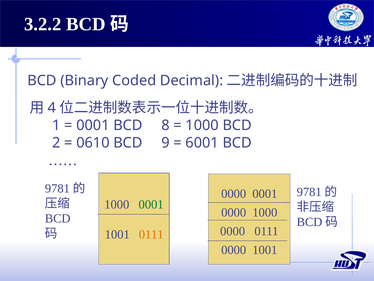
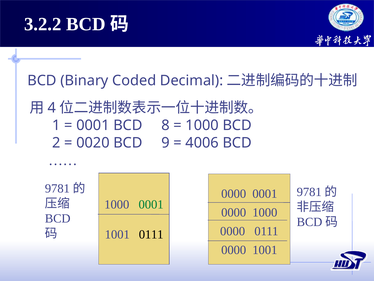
0610: 0610 -> 0020
6001: 6001 -> 4006
0111 at (151, 234) colour: orange -> black
